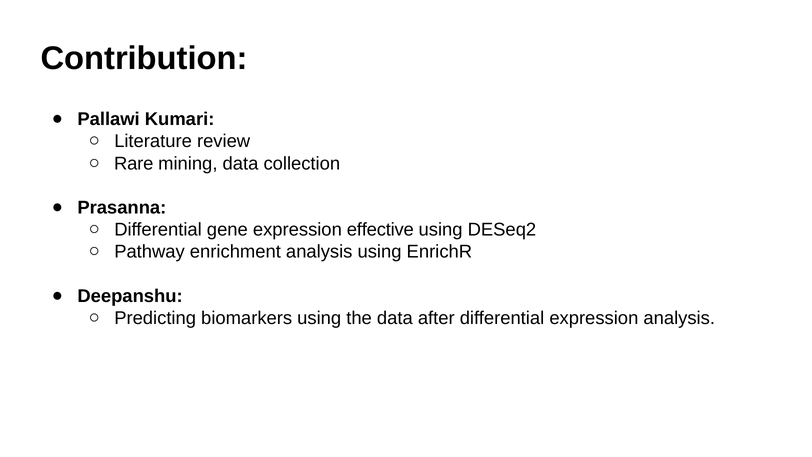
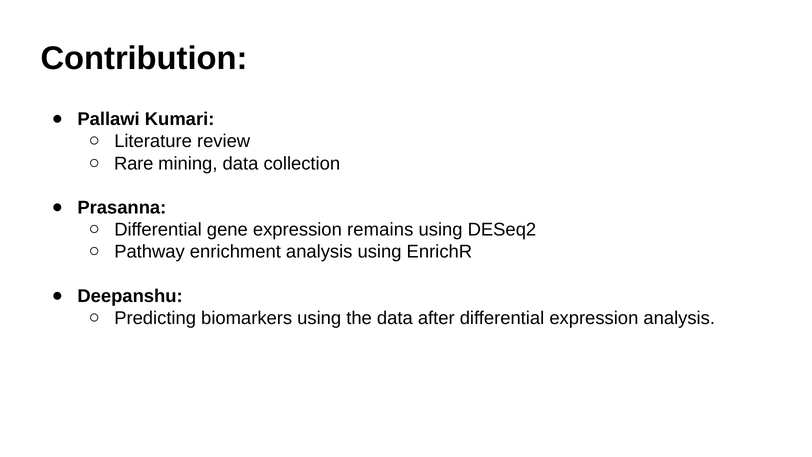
effective: effective -> remains
